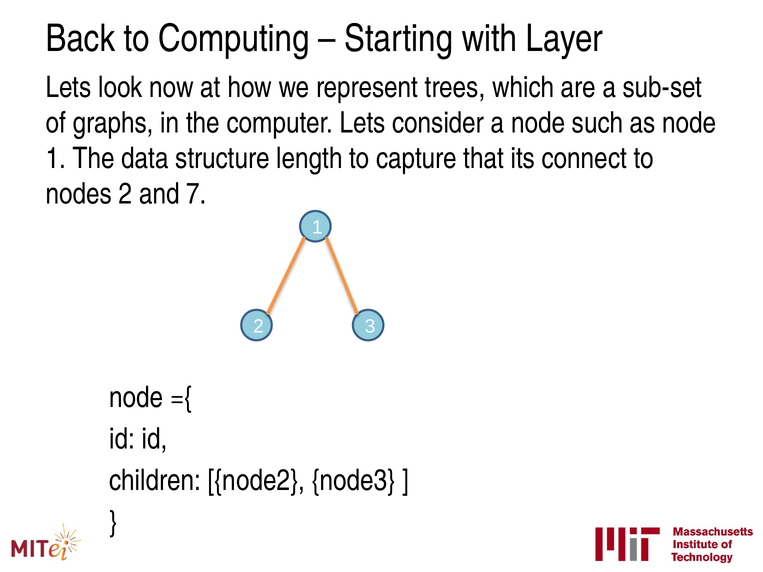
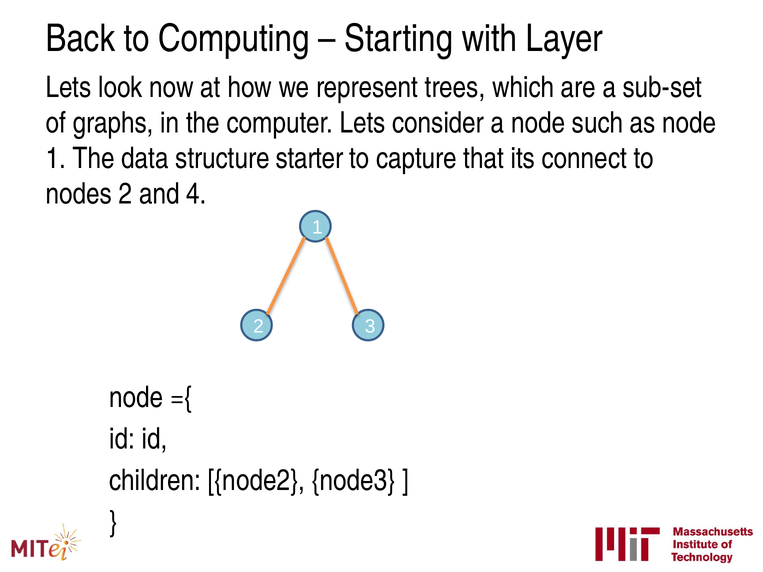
length: length -> starter
7: 7 -> 4
